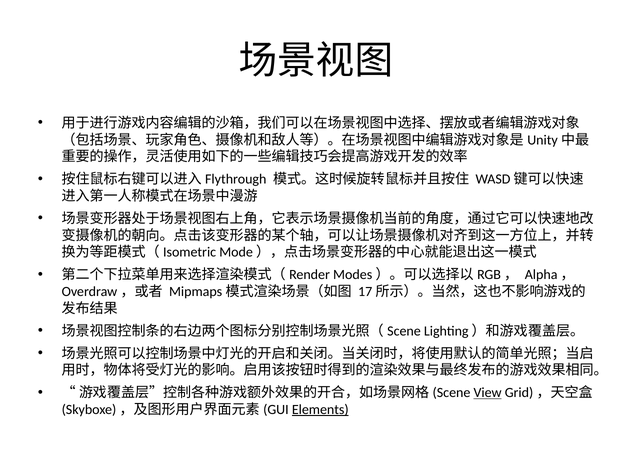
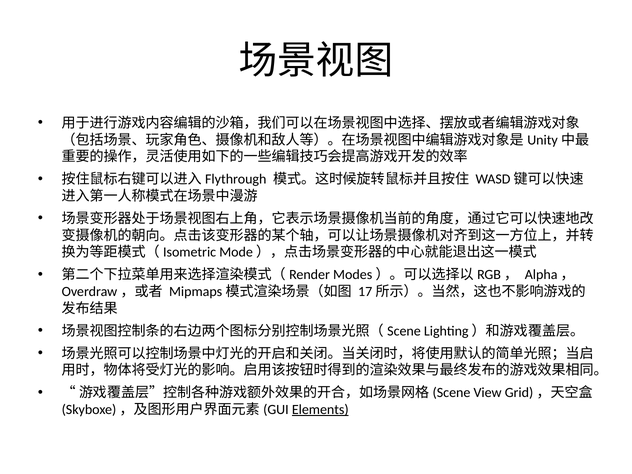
View underline: present -> none
